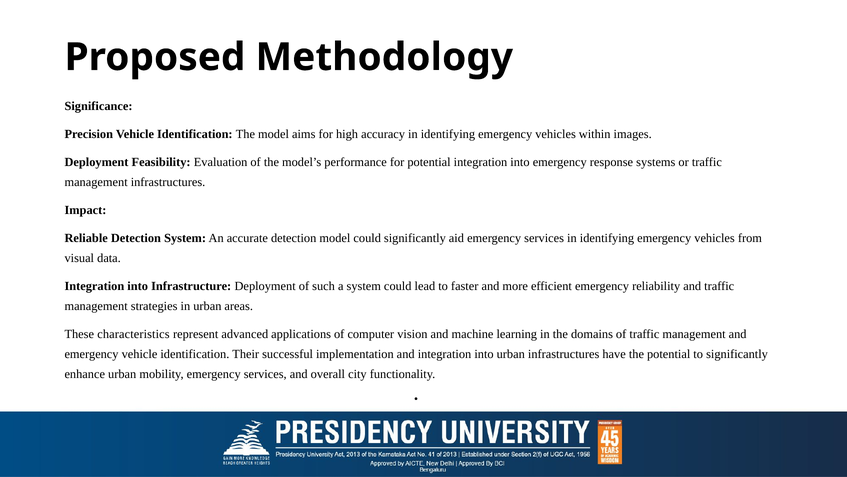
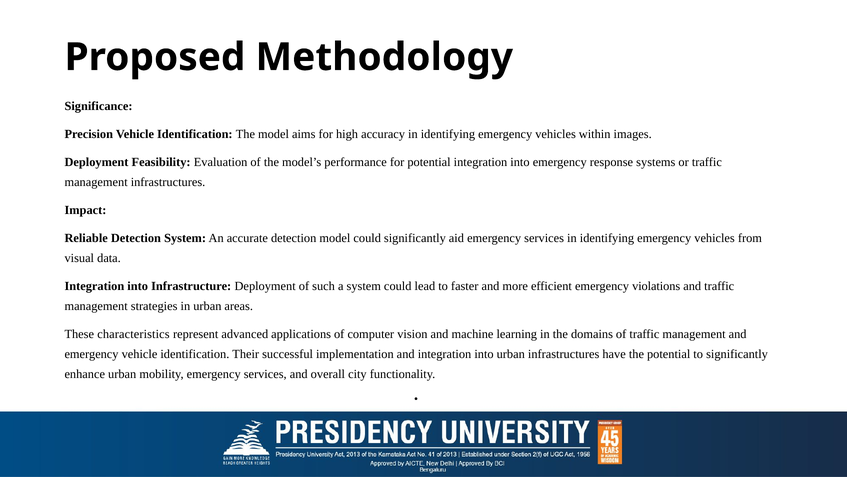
reliability: reliability -> violations
